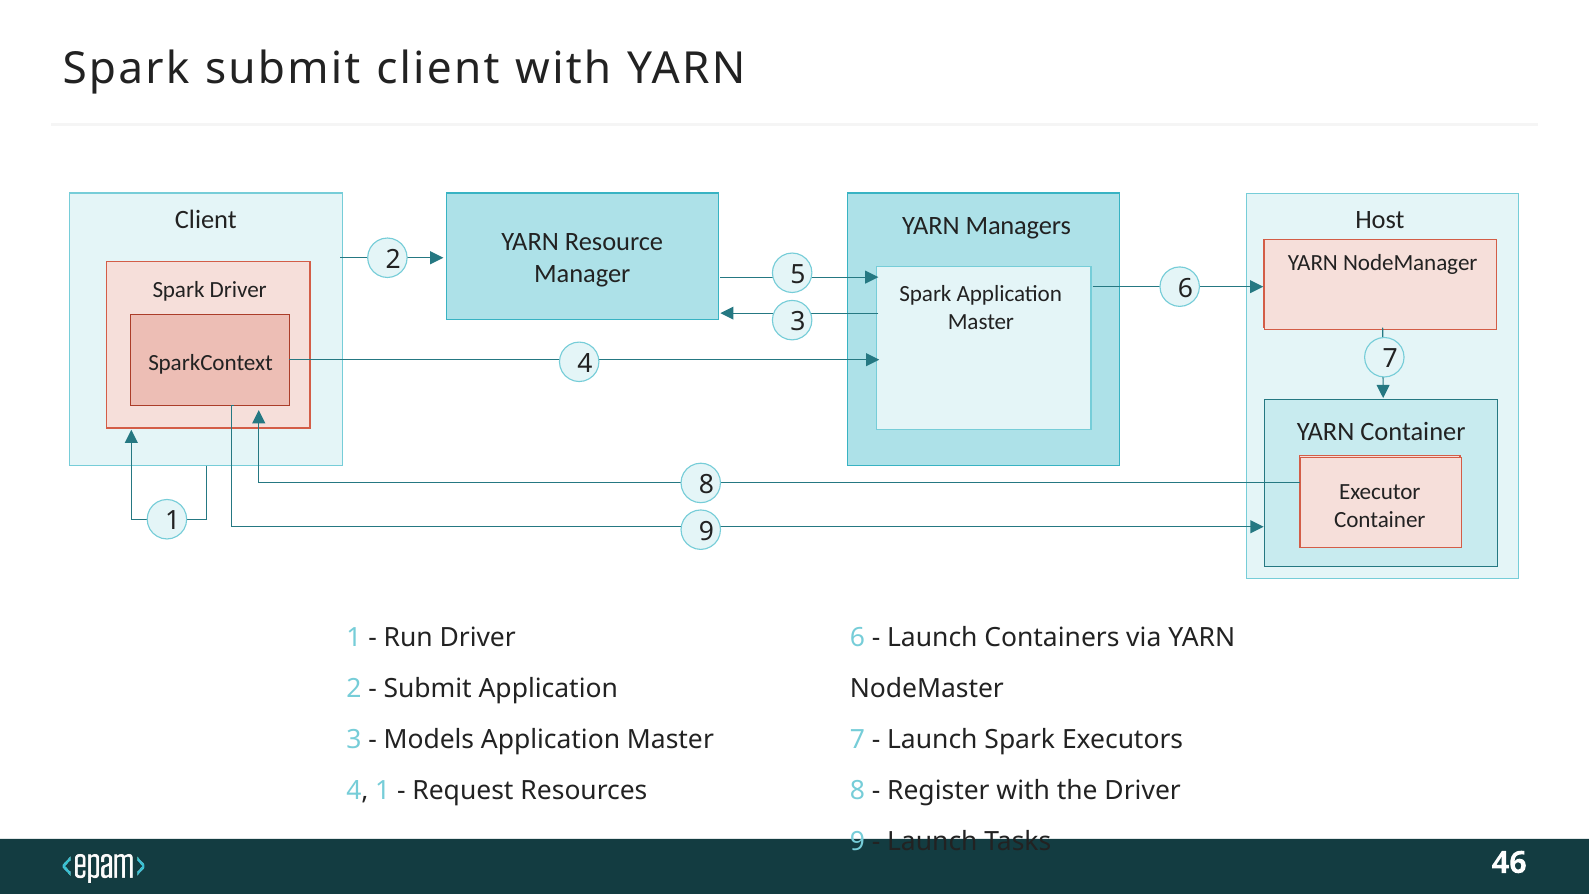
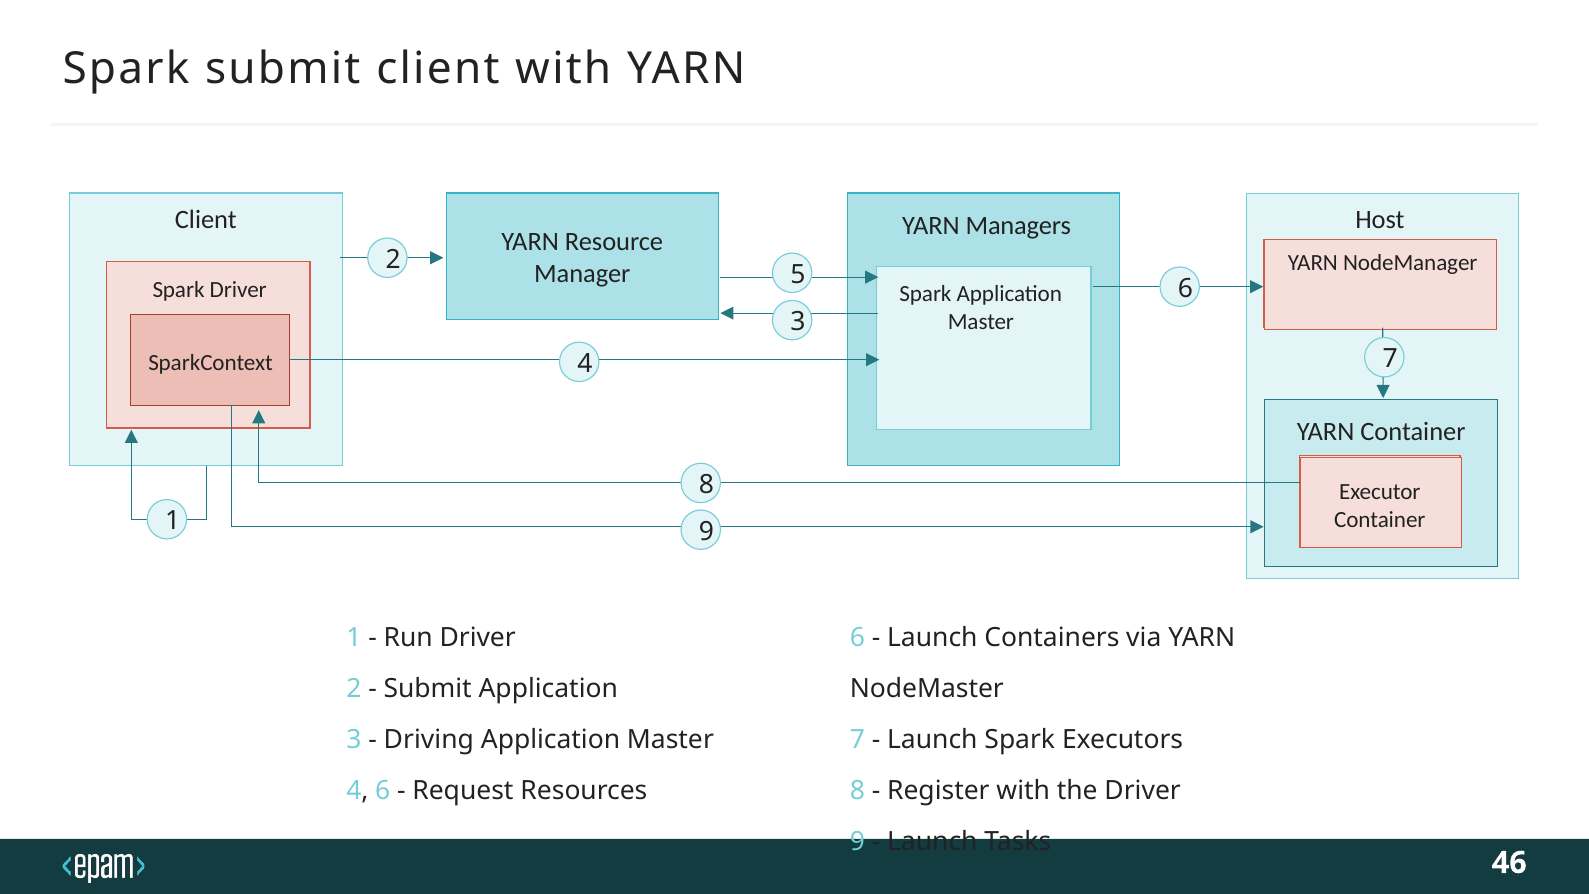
Models: Models -> Driving
1 at (383, 790): 1 -> 6
